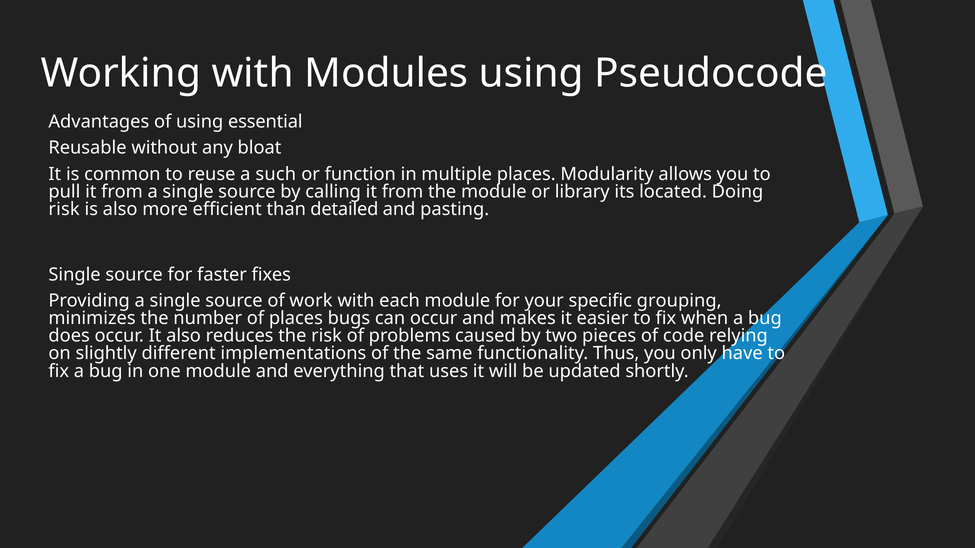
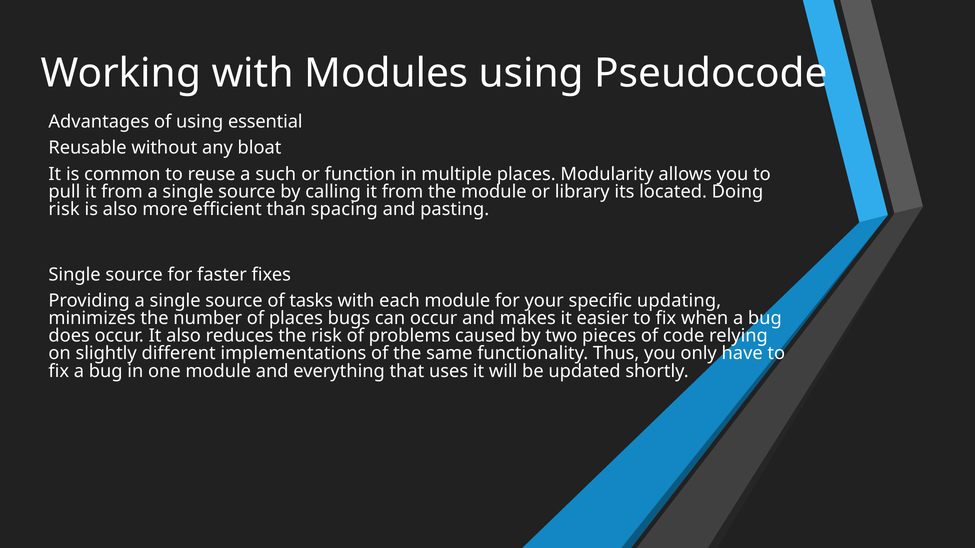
detailed: detailed -> spacing
work: work -> tasks
grouping: grouping -> updating
